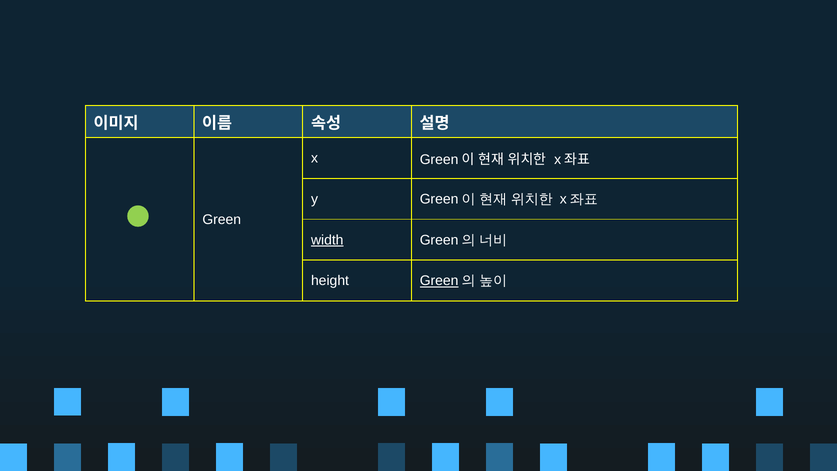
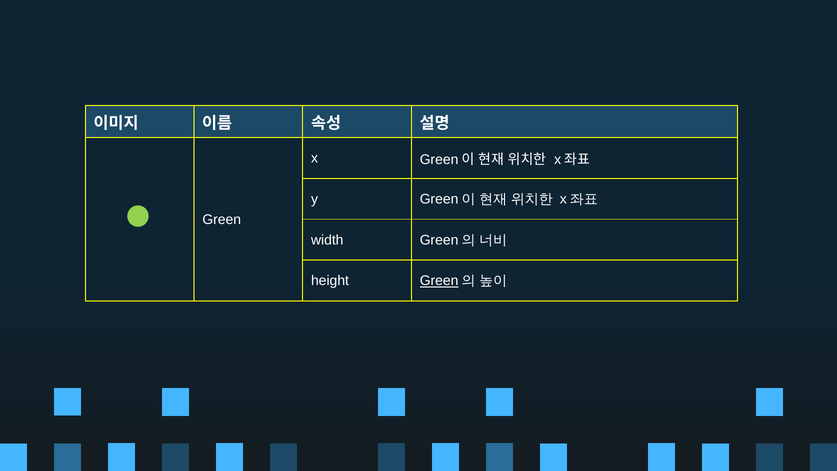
width underline: present -> none
